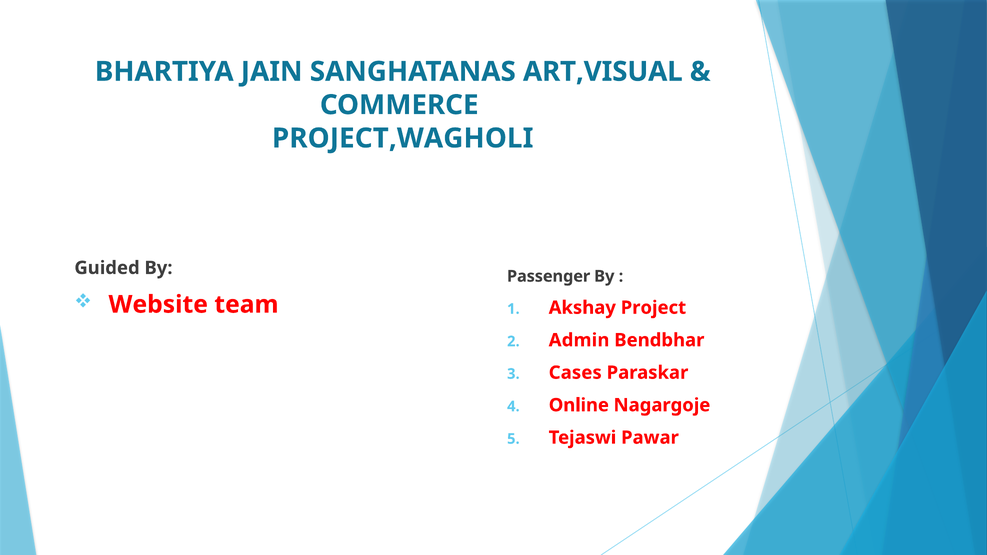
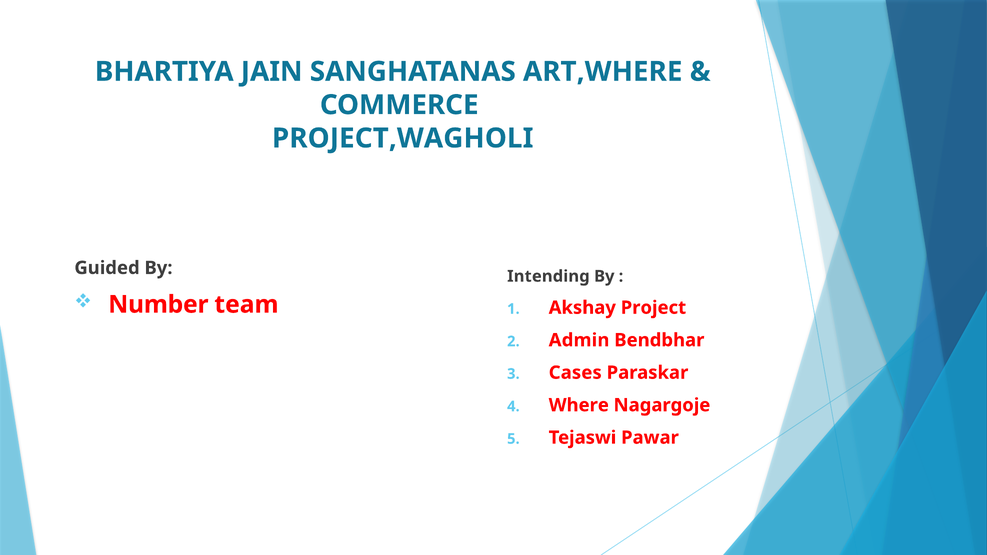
ART,VISUAL: ART,VISUAL -> ART,WHERE
Passenger: Passenger -> Intending
Website: Website -> Number
Online: Online -> Where
